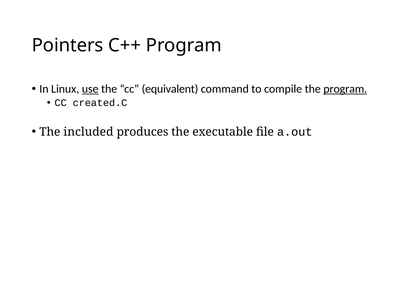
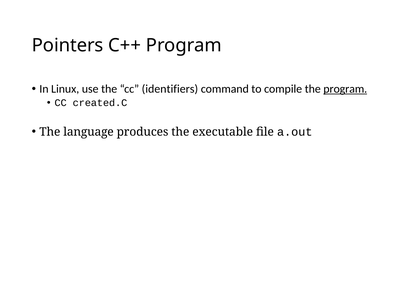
use underline: present -> none
equivalent: equivalent -> identifiers
included: included -> language
